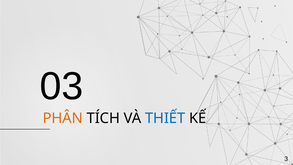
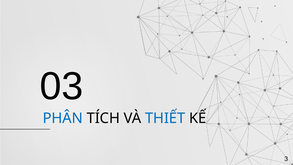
PHÂN colour: orange -> blue
